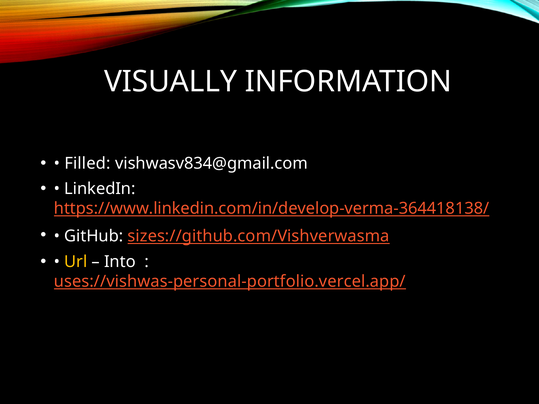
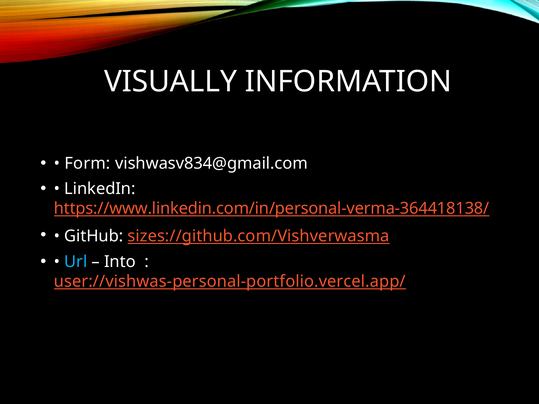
Filled: Filled -> Form
https://www.linkedin.com/in/develop-verma-364418138/: https://www.linkedin.com/in/develop-verma-364418138/ -> https://www.linkedin.com/in/personal-verma-364418138/
Url colour: yellow -> light blue
uses://vishwas-personal-portfolio.vercel.app/: uses://vishwas-personal-portfolio.vercel.app/ -> user://vishwas-personal-portfolio.vercel.app/
